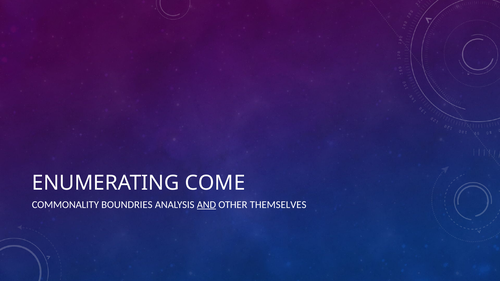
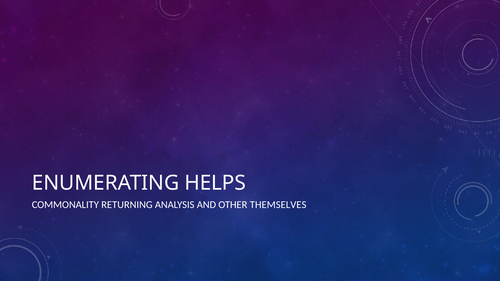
COME: COME -> HELPS
BOUNDRIES: BOUNDRIES -> RETURNING
AND underline: present -> none
